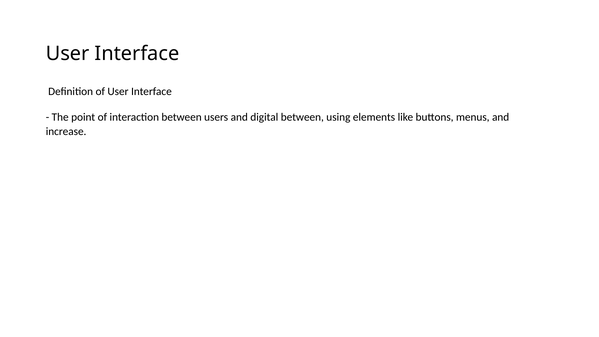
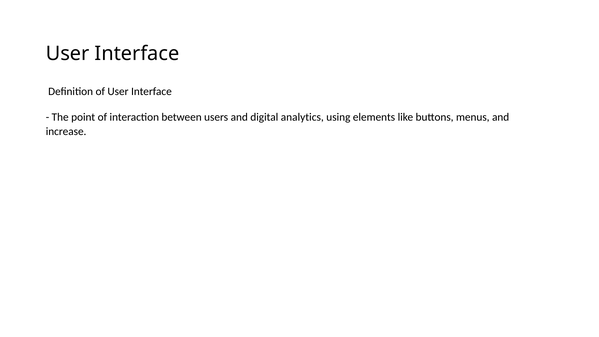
digital between: between -> analytics
